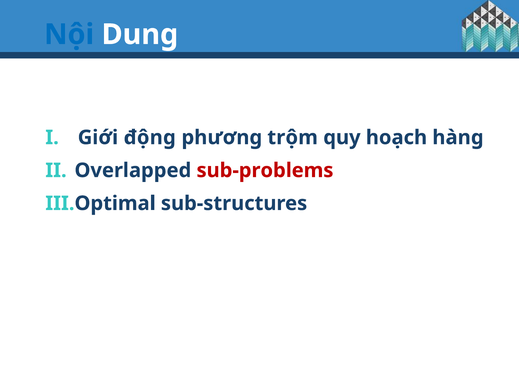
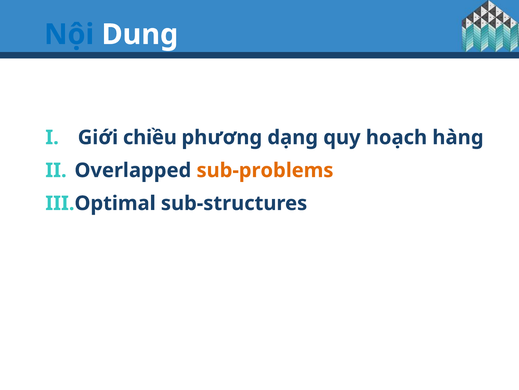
động: động -> chiều
trộm: trộm -> dạng
sub-problems colour: red -> orange
